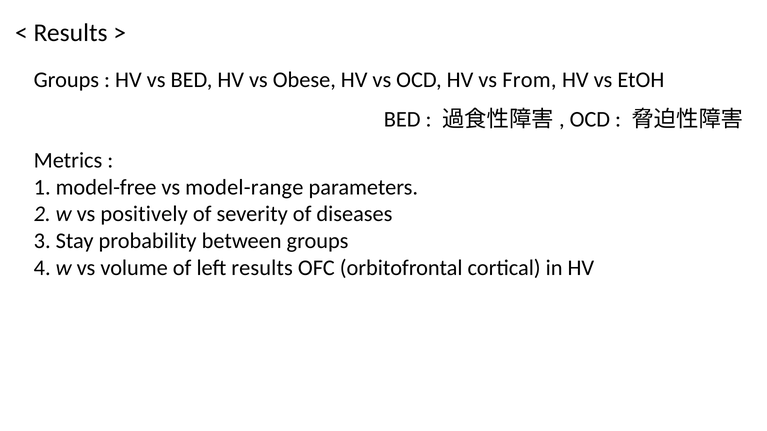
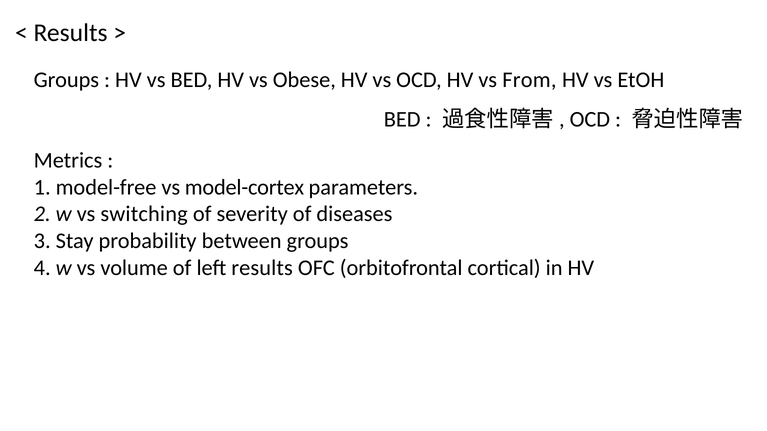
model-range: model-range -> model-cortex
positively: positively -> switching
